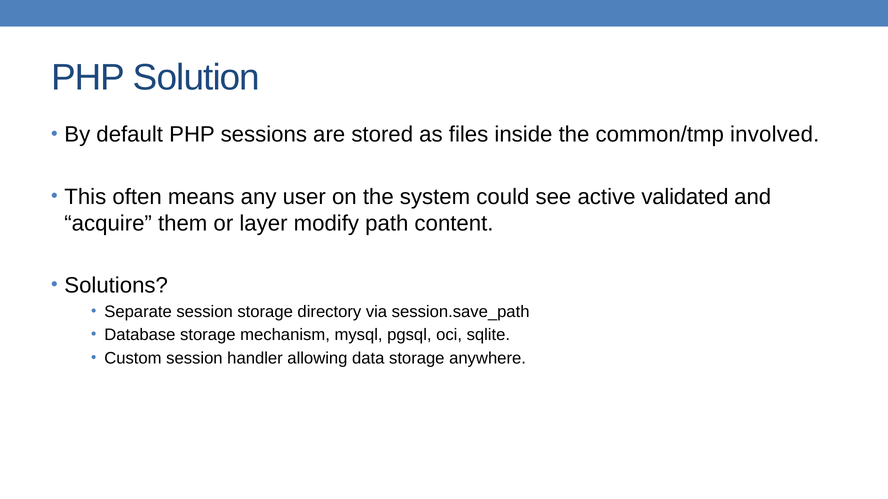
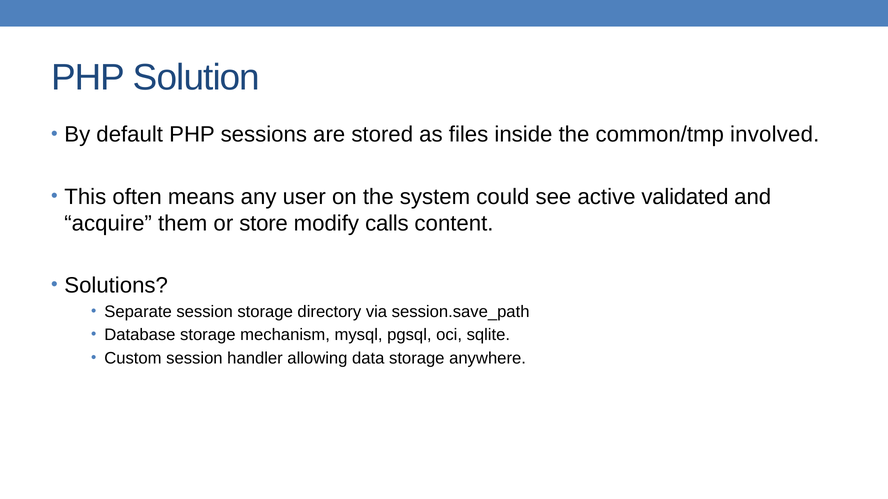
layer: layer -> store
path: path -> calls
